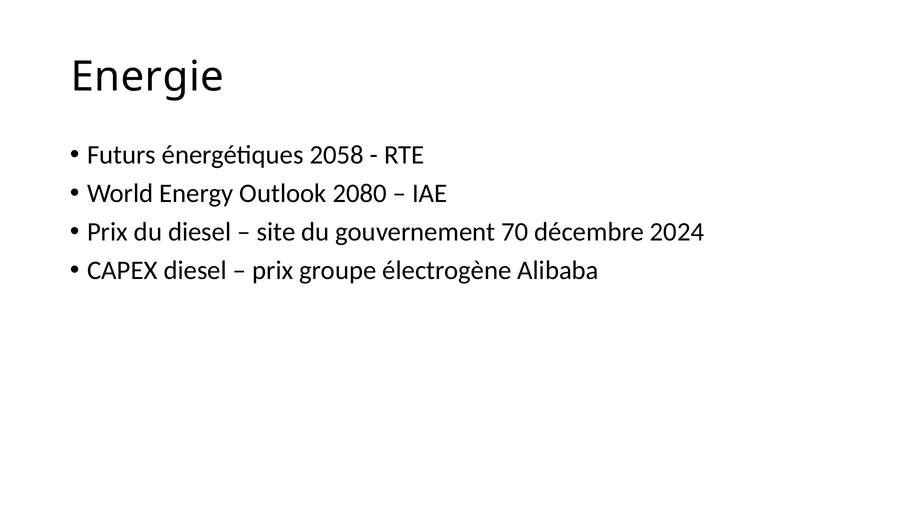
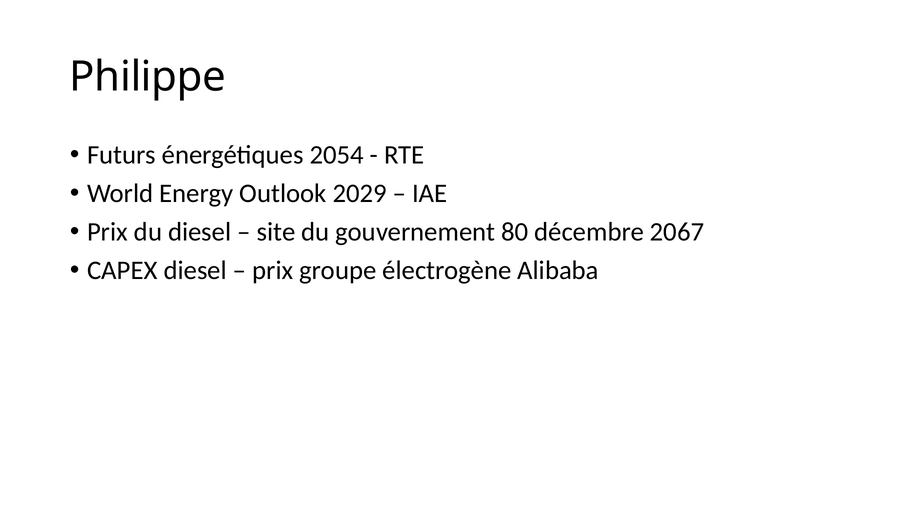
Energie: Energie -> Philippe
2058: 2058 -> 2054
2080: 2080 -> 2029
70: 70 -> 80
2024: 2024 -> 2067
